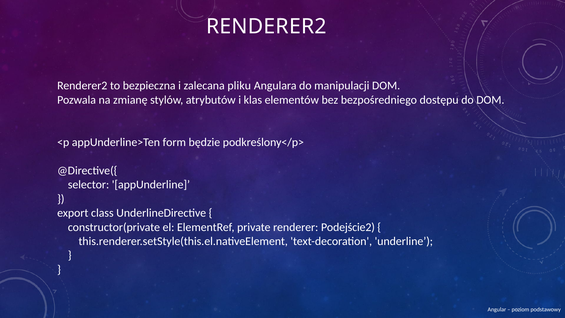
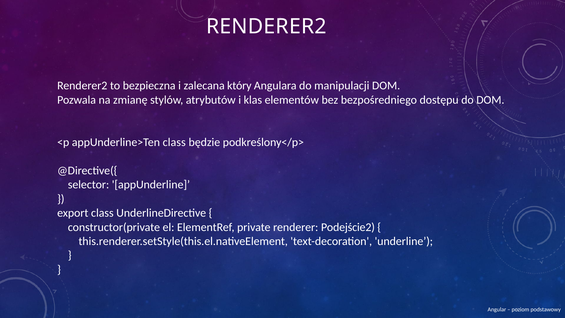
pliku: pliku -> który
appUnderline>Ten form: form -> class
